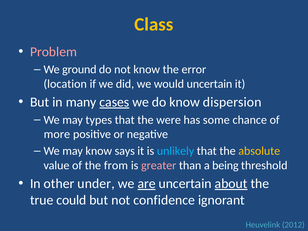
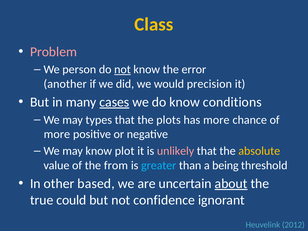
ground: ground -> person
not at (122, 69) underline: none -> present
location: location -> another
would uncertain: uncertain -> precision
dispersion: dispersion -> conditions
were: were -> plots
has some: some -> more
says: says -> plot
unlikely colour: light blue -> pink
greater colour: pink -> light blue
under: under -> based
are underline: present -> none
